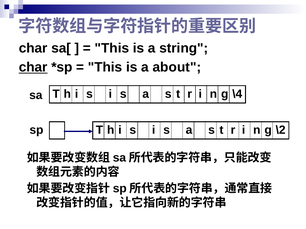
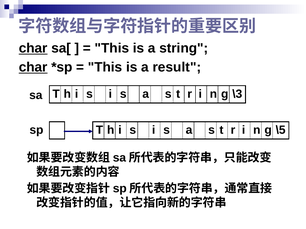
char at (33, 48) underline: none -> present
about: about -> result
\4: \4 -> \3
\2: \2 -> \5
